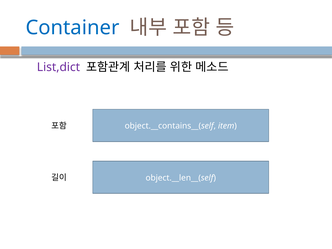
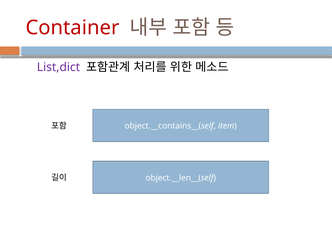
Container colour: blue -> red
